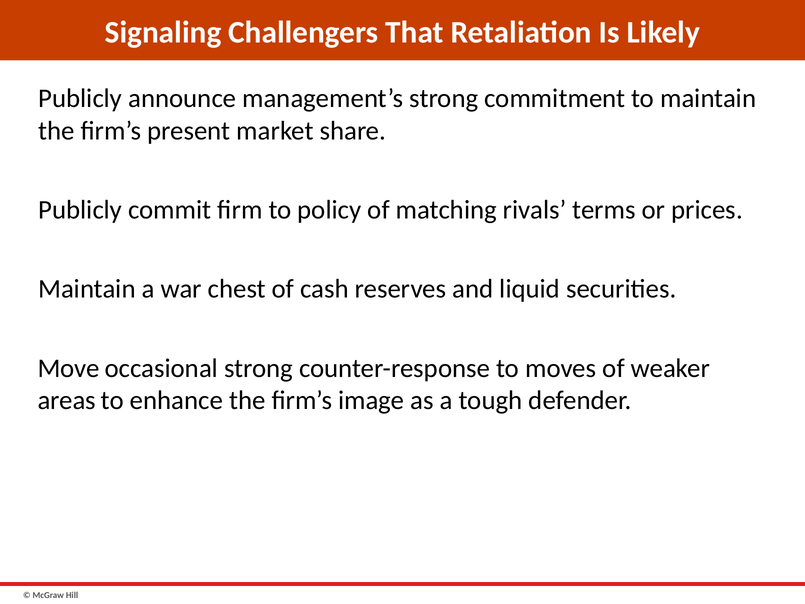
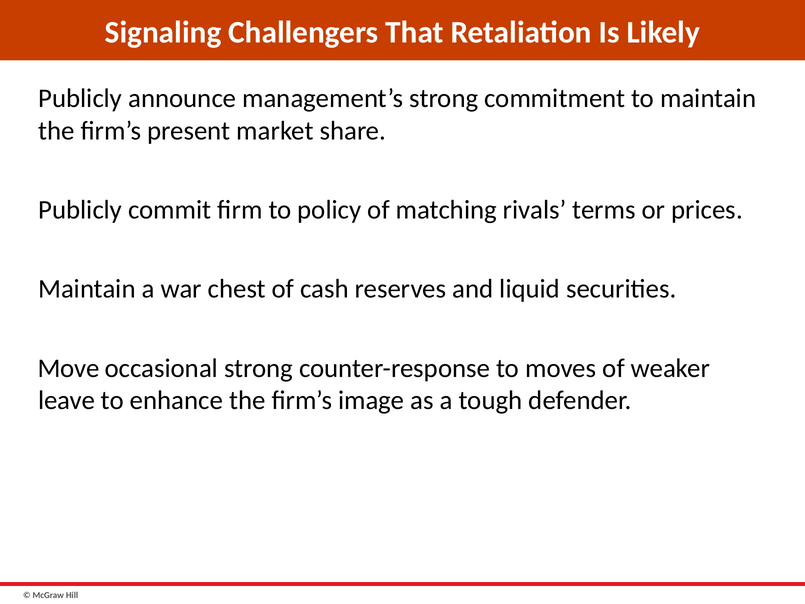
areas: areas -> leave
